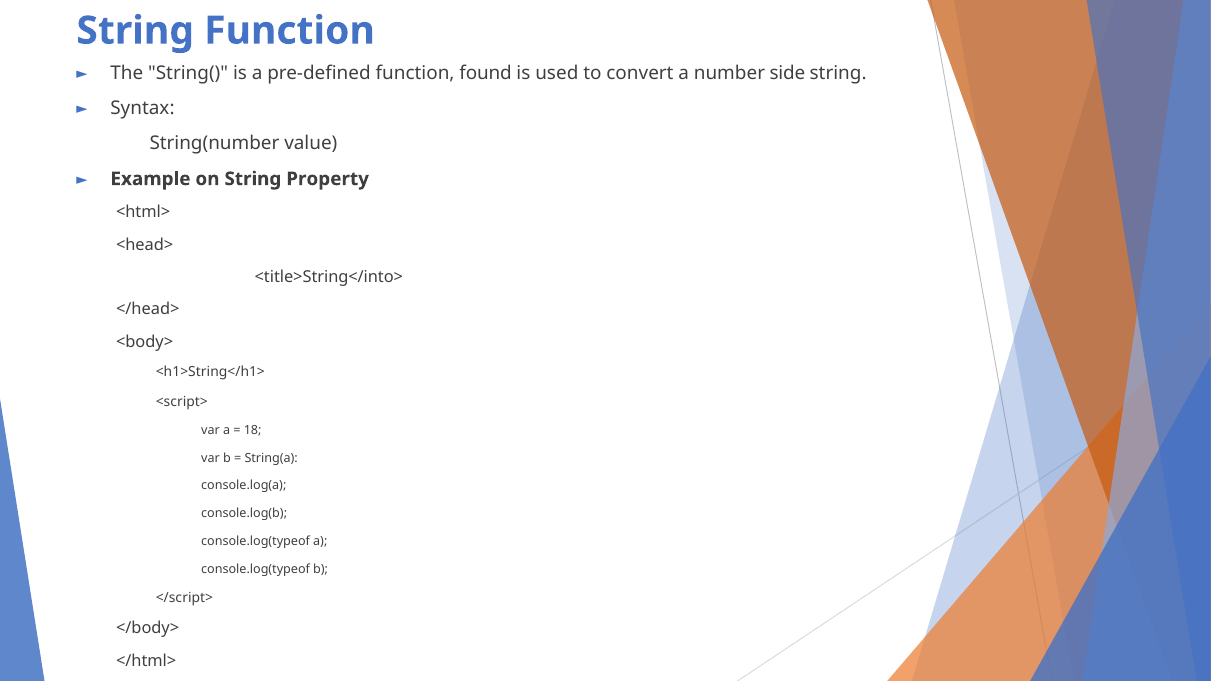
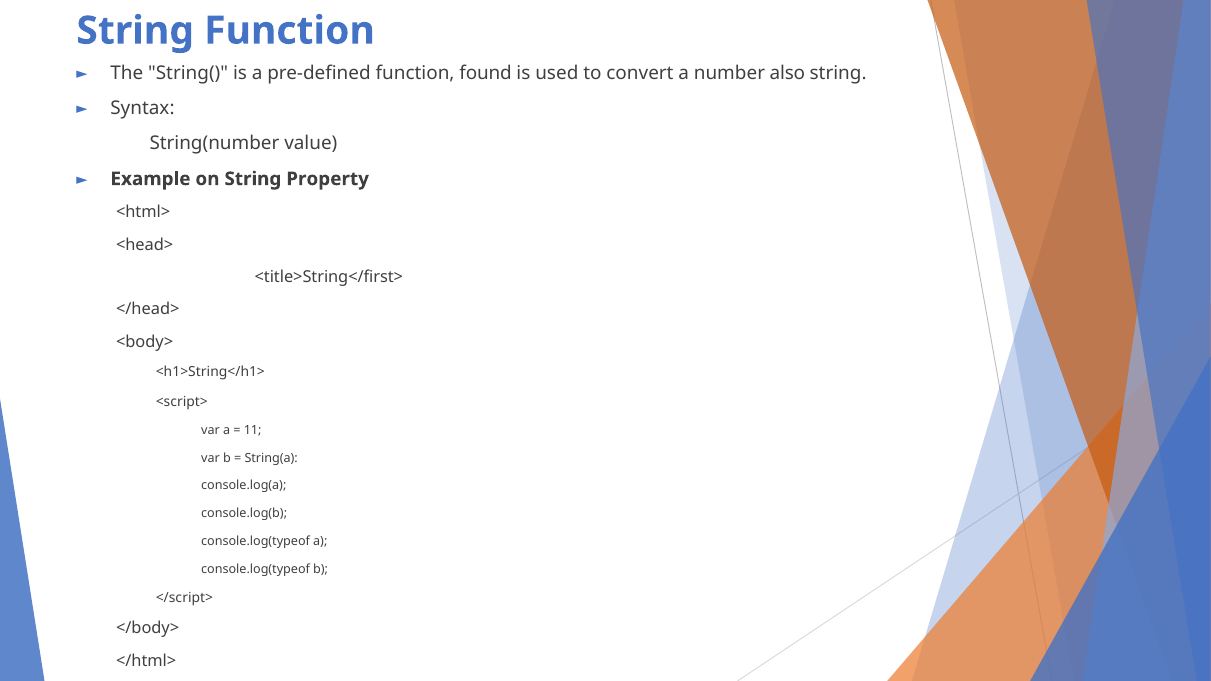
side: side -> also
<title>String</into>: <title>String</into> -> <title>String</first>
18: 18 -> 11
